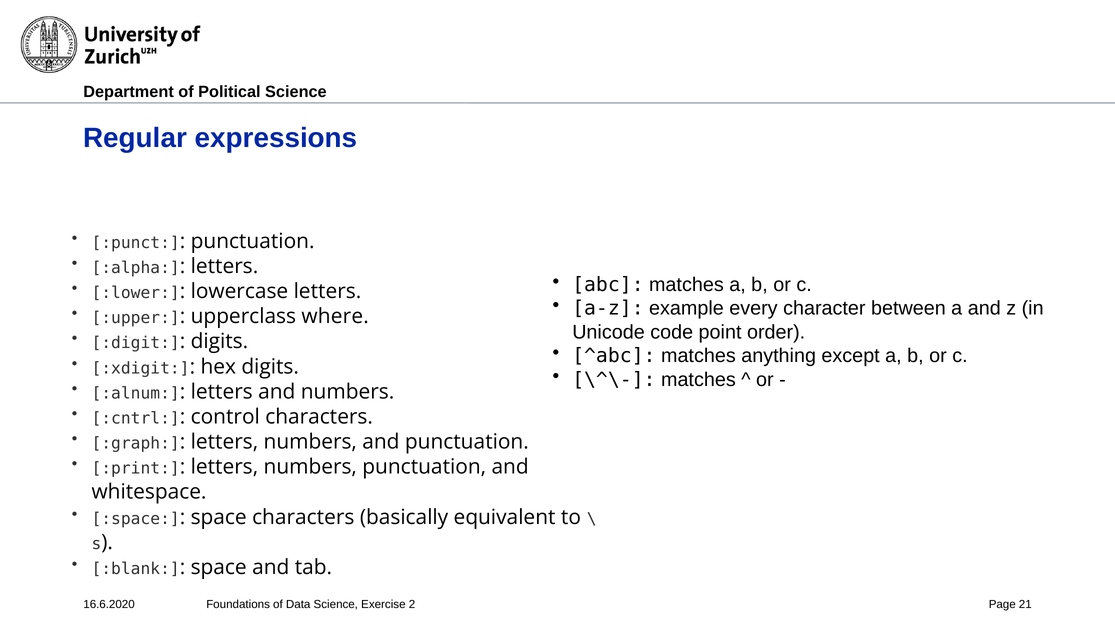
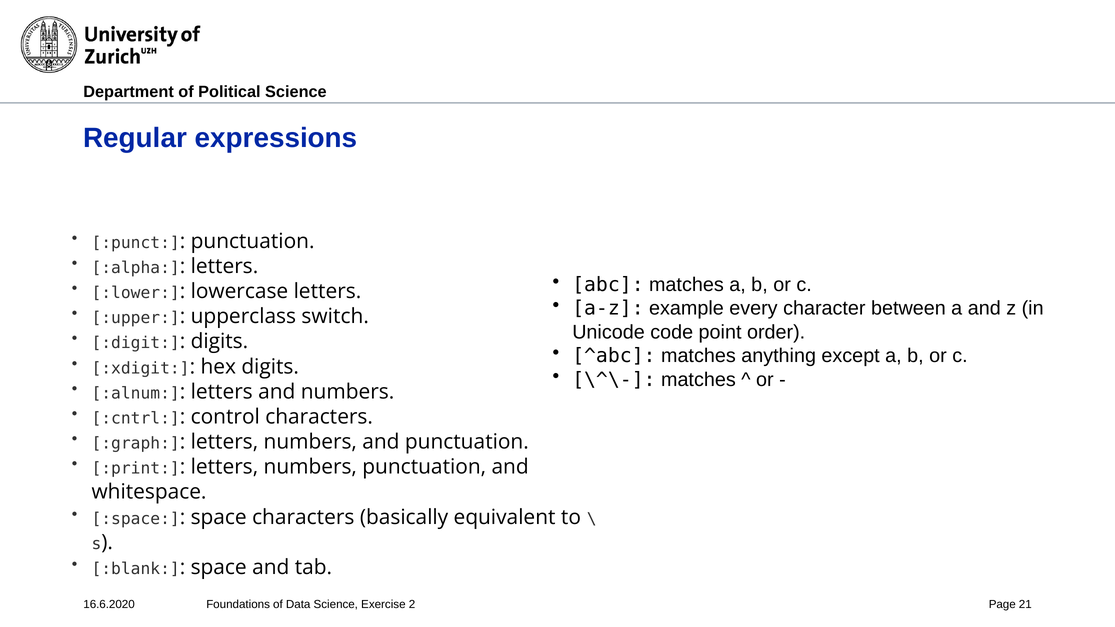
where: where -> switch
